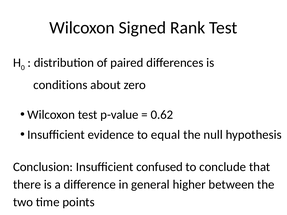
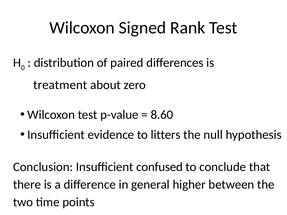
conditions: conditions -> treatment
0.62: 0.62 -> 8.60
equal: equal -> litters
